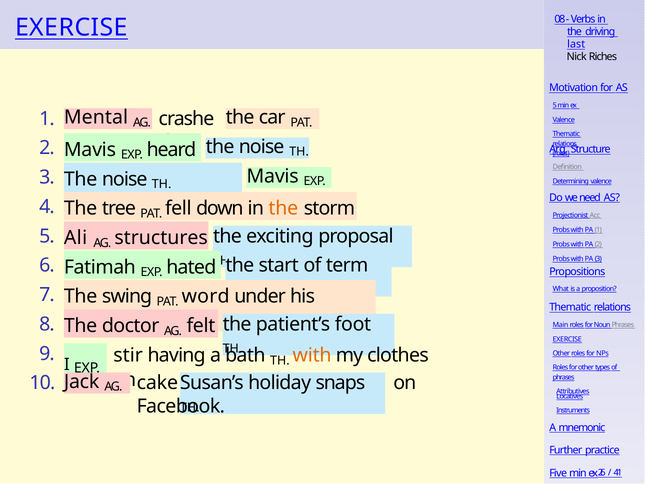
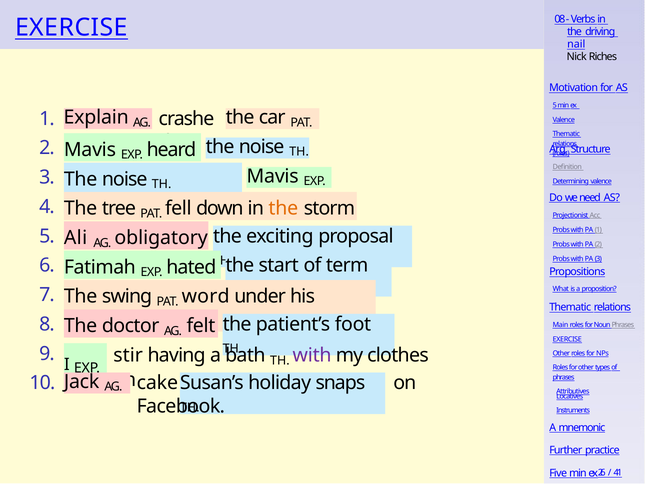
last: last -> nail
Mental: Mental -> Explain
structures: structures -> obligatory
with at (312, 355) colour: orange -> purple
